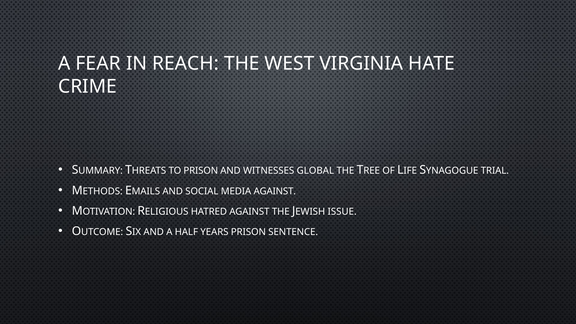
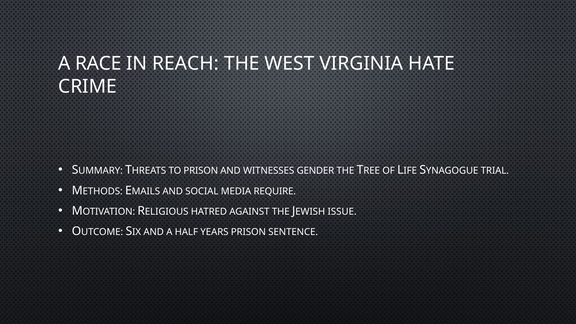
FEAR: FEAR -> RACE
GLOBAL: GLOBAL -> GENDER
MEDIA AGAINST: AGAINST -> REQUIRE
